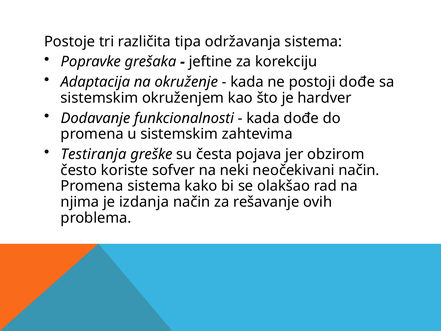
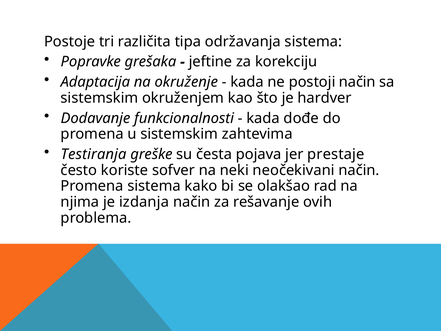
postoji dođe: dođe -> način
obzirom: obzirom -> prestaje
